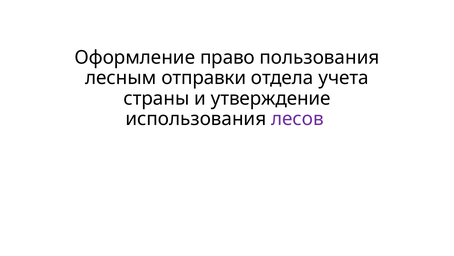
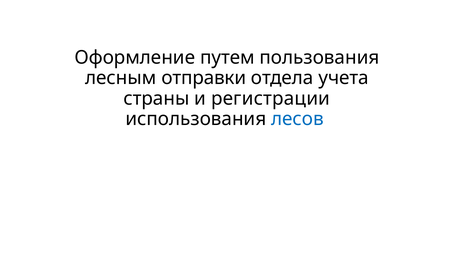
право: право -> путем
утверждение: утверждение -> регистрации
лесов colour: purple -> blue
